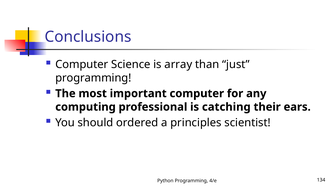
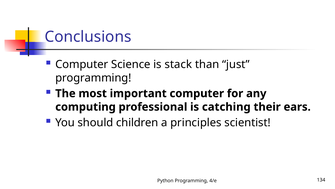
array: array -> stack
ordered: ordered -> children
